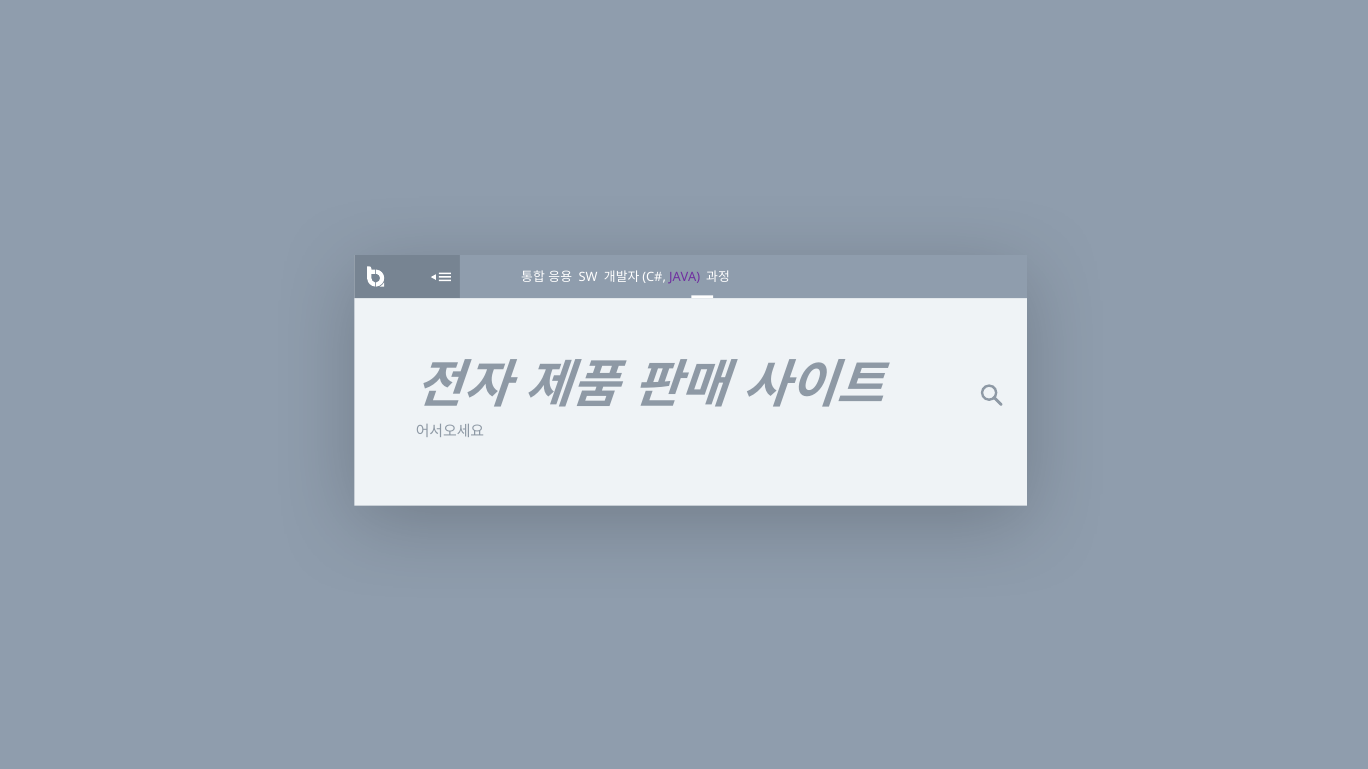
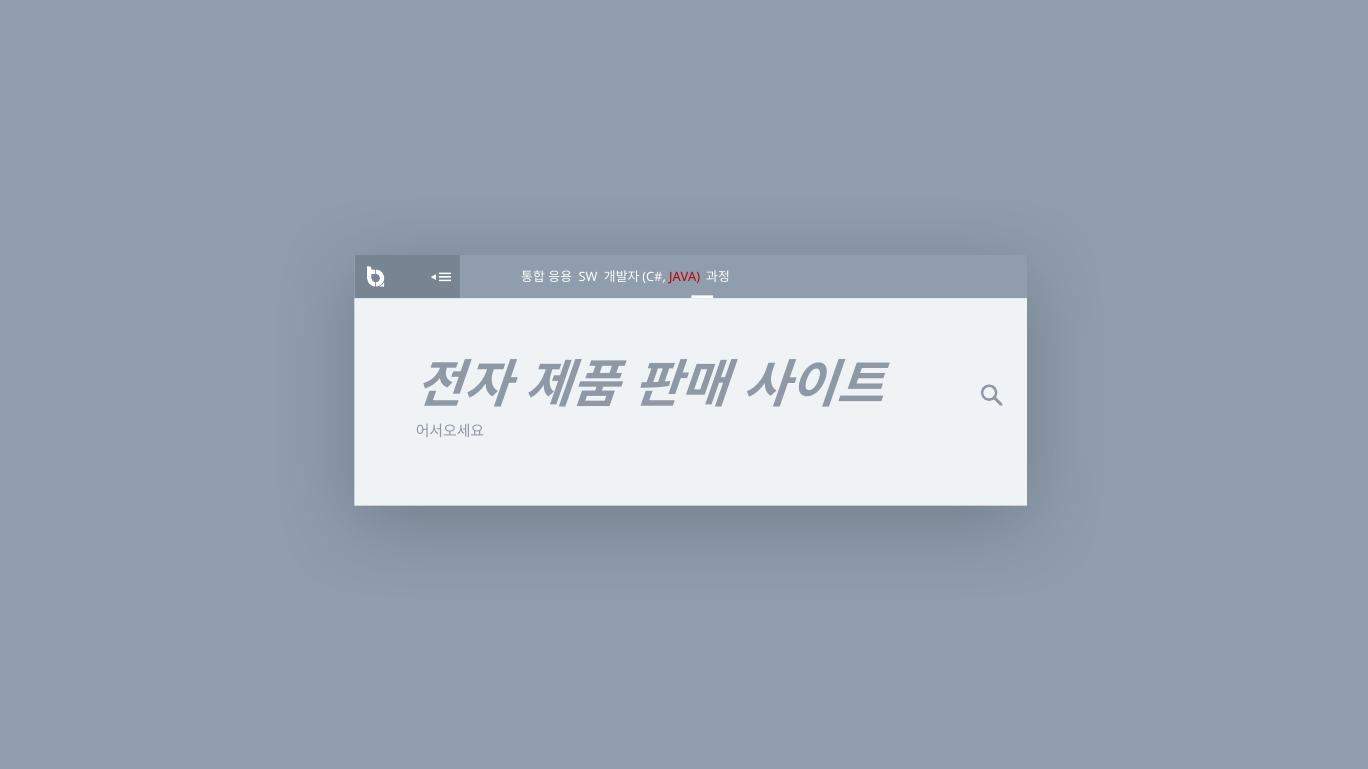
JAVA colour: purple -> red
